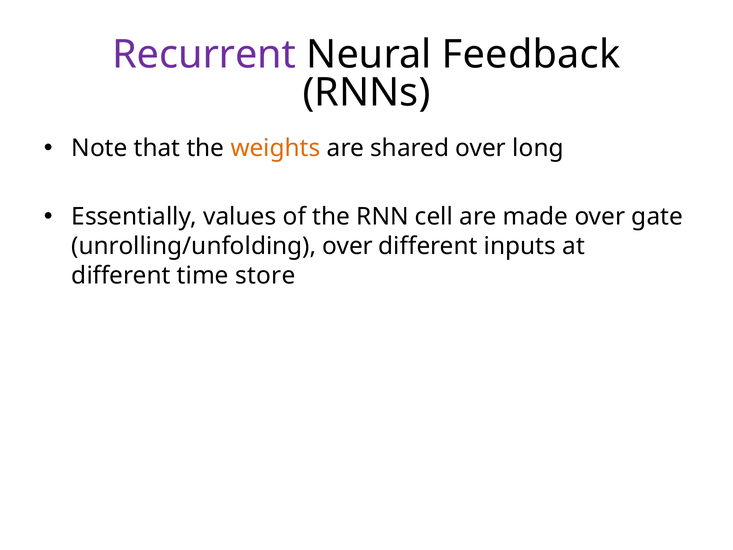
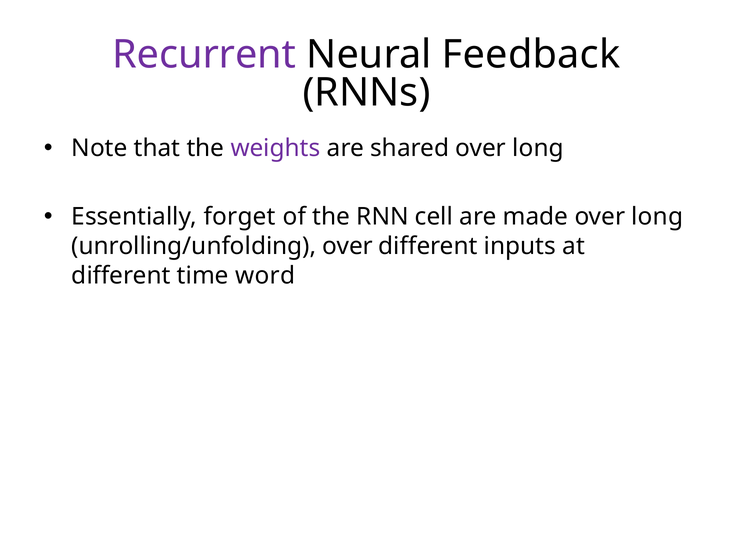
weights colour: orange -> purple
values: values -> forget
made over gate: gate -> long
store: store -> word
